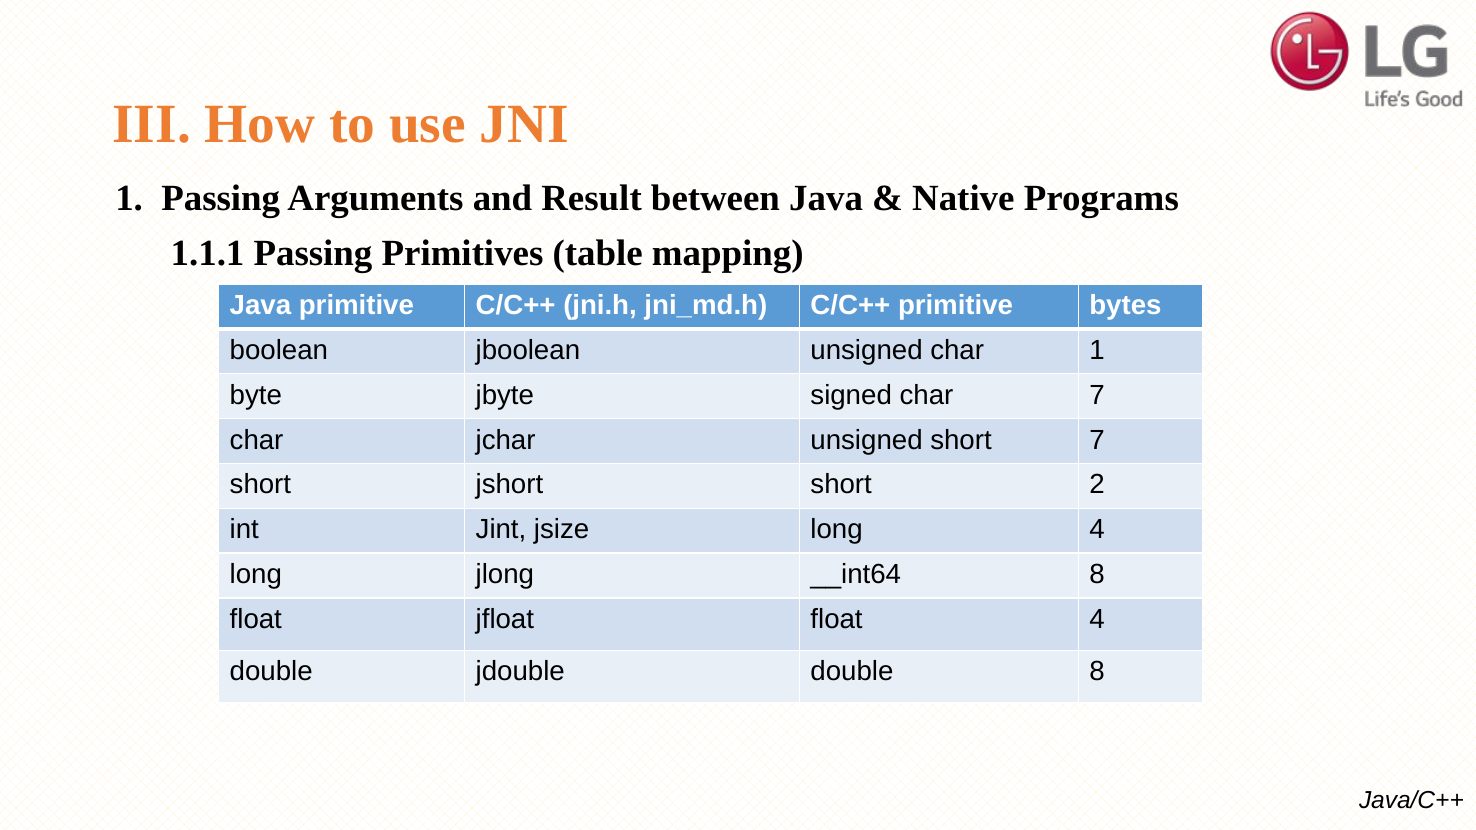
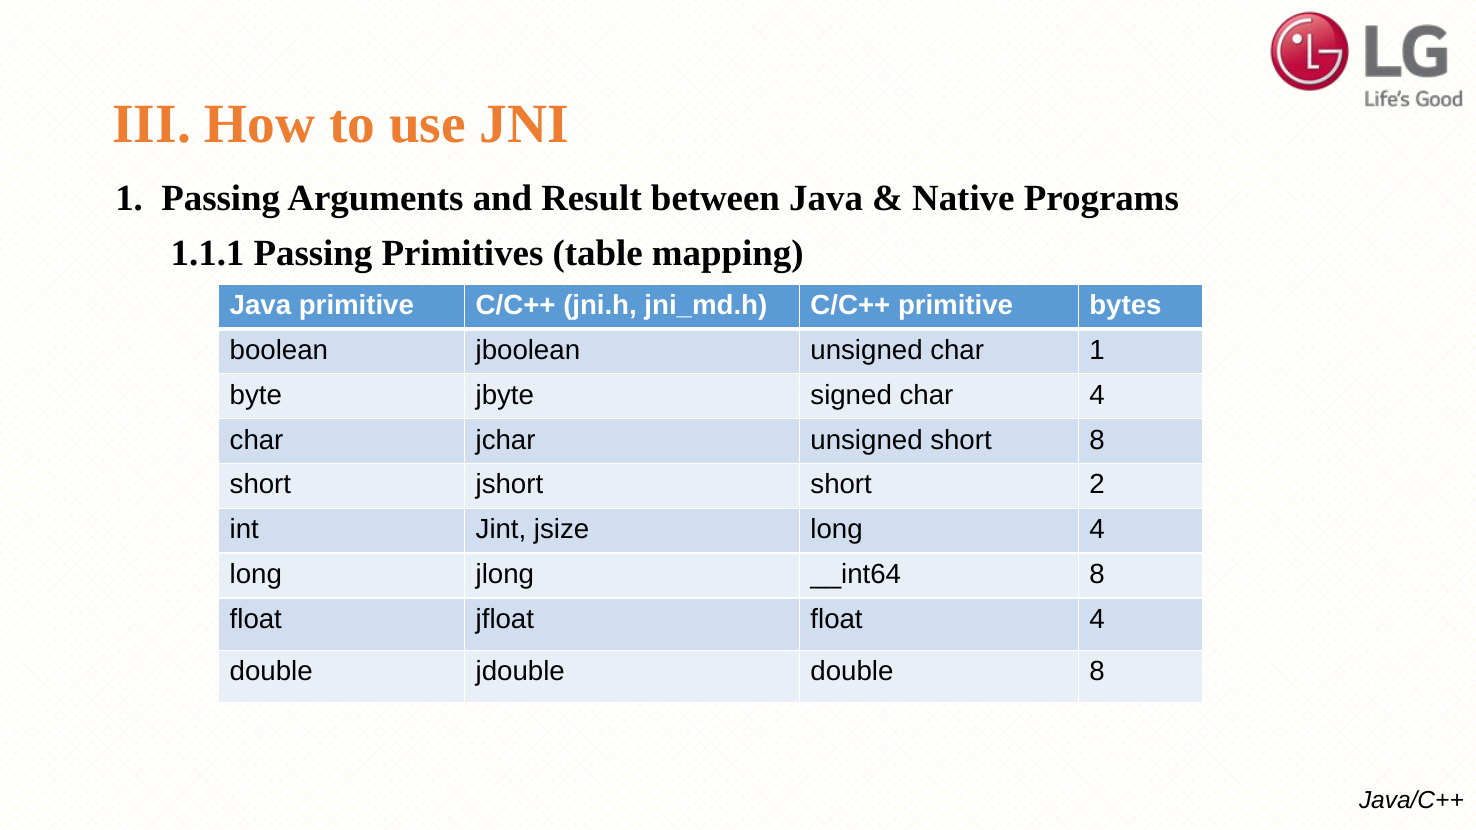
char 7: 7 -> 4
short 7: 7 -> 8
